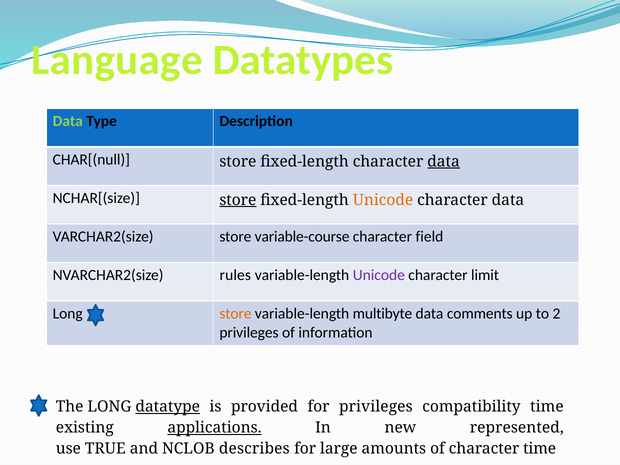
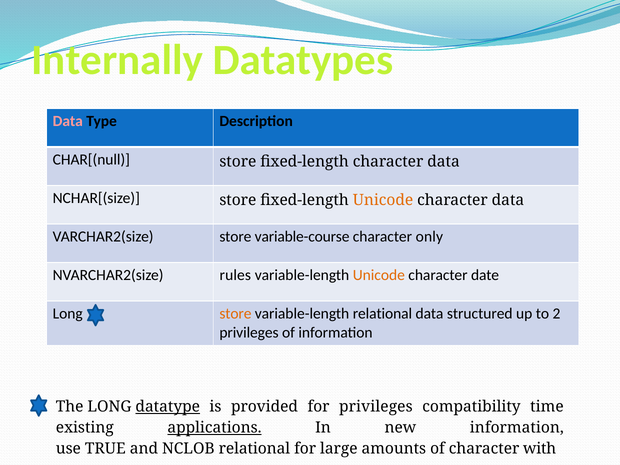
Language: Language -> Internally
Data at (68, 121) colour: light green -> pink
data at (444, 162) underline: present -> none
store at (238, 200) underline: present -> none
field: field -> only
Unicode at (379, 275) colour: purple -> orange
limit: limit -> date
variable-length multibyte: multibyte -> relational
comments: comments -> structured
new represented: represented -> information
NCLOB describes: describes -> relational
character time: time -> with
